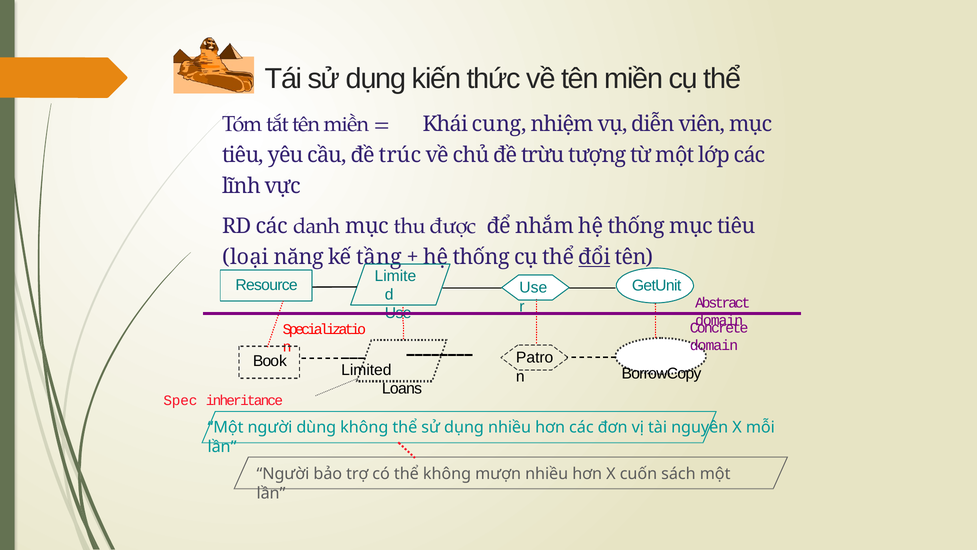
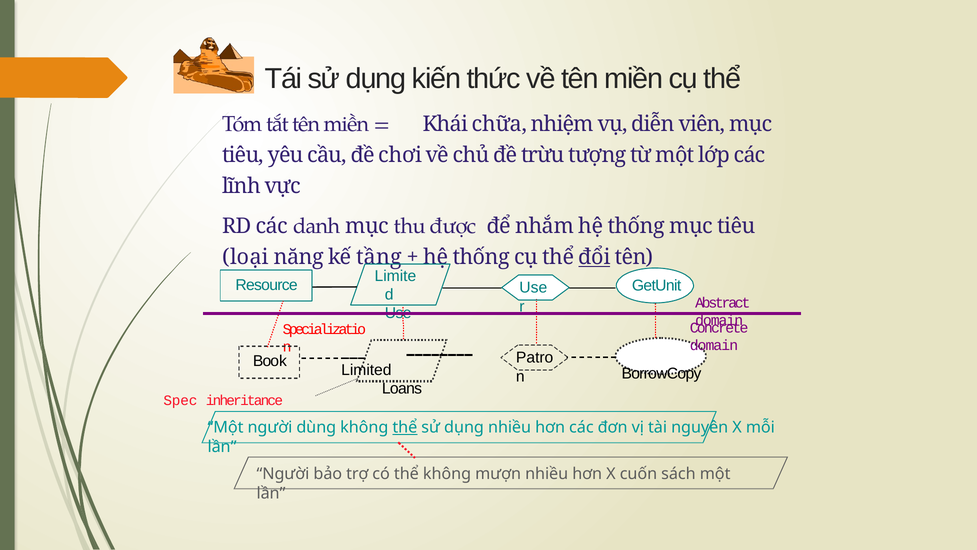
cung: cung -> chữa
trúc: trúc -> chơi
thể at (405, 427) underline: none -> present
